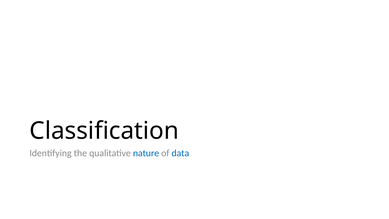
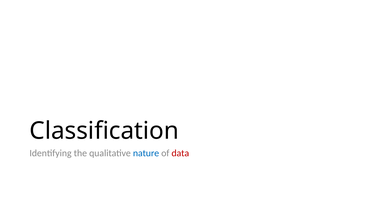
data colour: blue -> red
